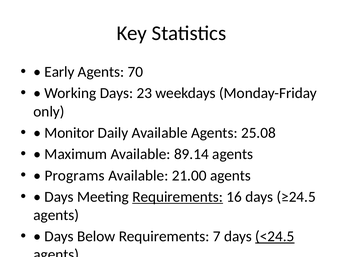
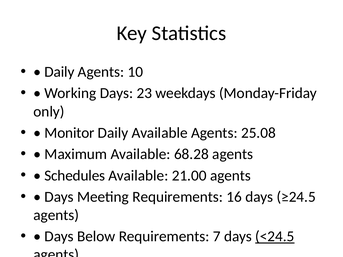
Early at (59, 72): Early -> Daily
70: 70 -> 10
89.14: 89.14 -> 68.28
Programs: Programs -> Schedules
Requirements at (178, 197) underline: present -> none
